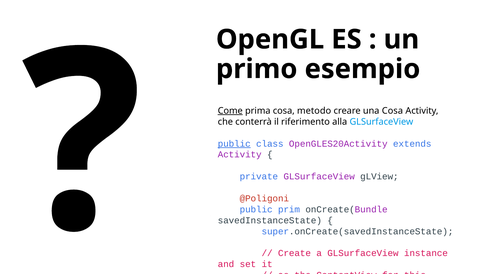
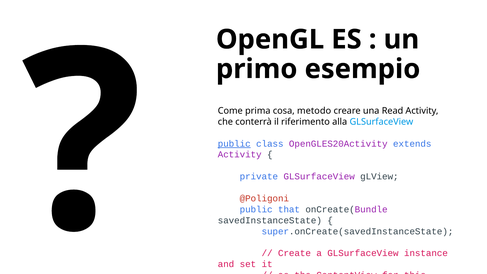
Come underline: present -> none
una Cosa: Cosa -> Read
prim: prim -> that
